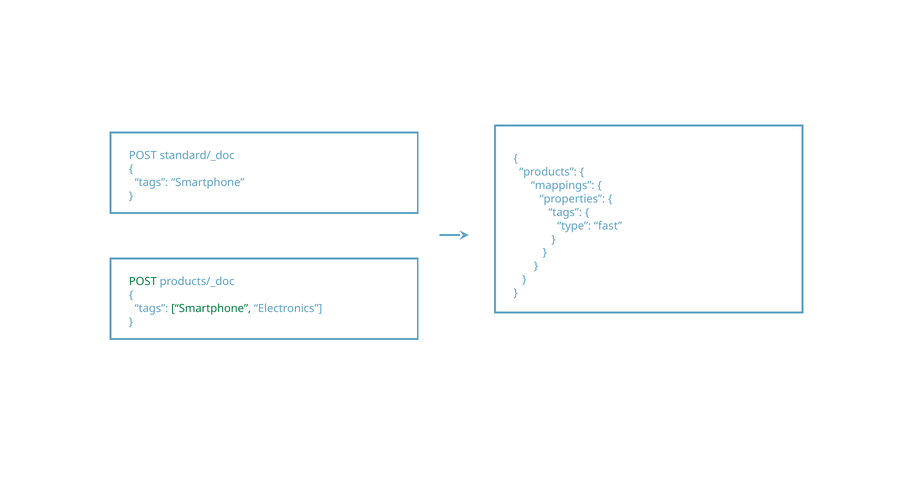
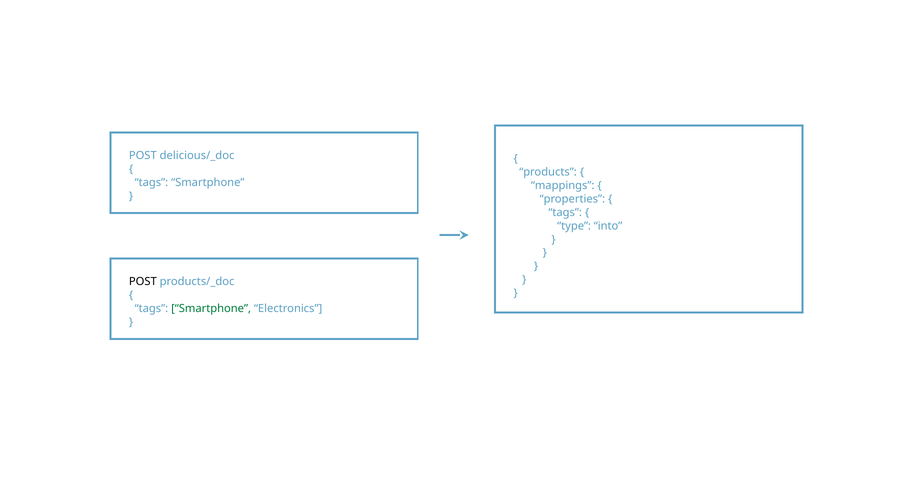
standard/_doc: standard/_doc -> delicious/_doc
fast: fast -> into
POST at (143, 282) colour: green -> black
